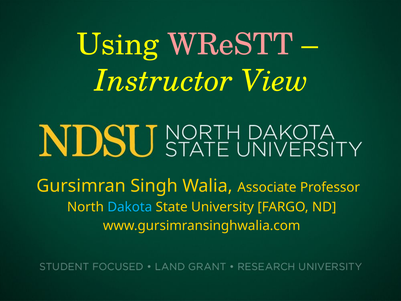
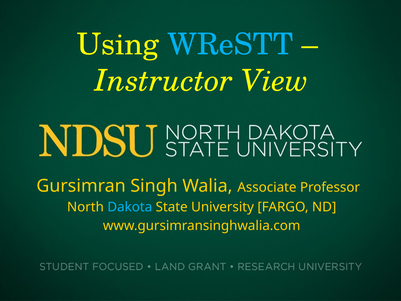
WReSTT colour: pink -> light blue
